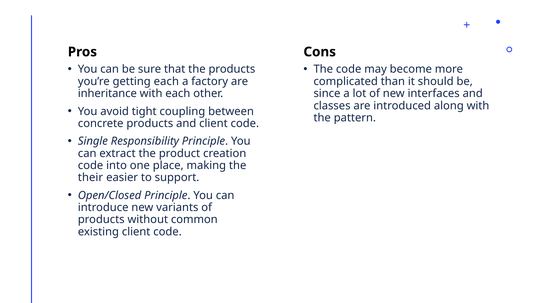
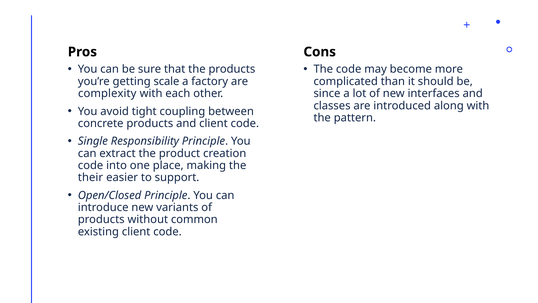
getting each: each -> scale
inheritance: inheritance -> complexity
